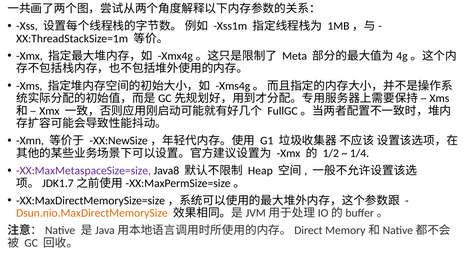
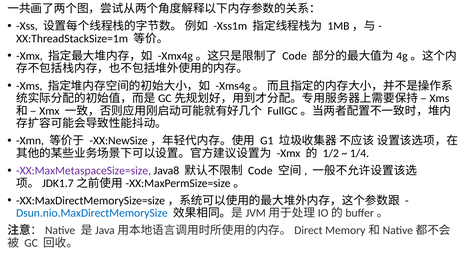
Meta at (295, 56): Meta -> Code
Heap at (260, 171): Heap -> Code
Dsun.nio.MaxDirectMemorySize colour: orange -> blue
